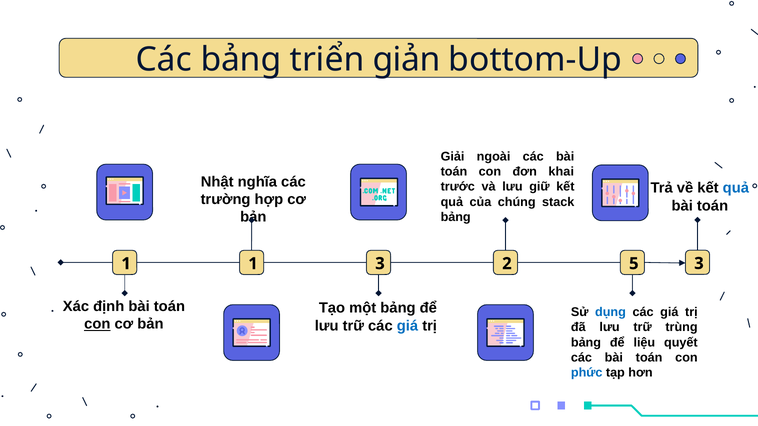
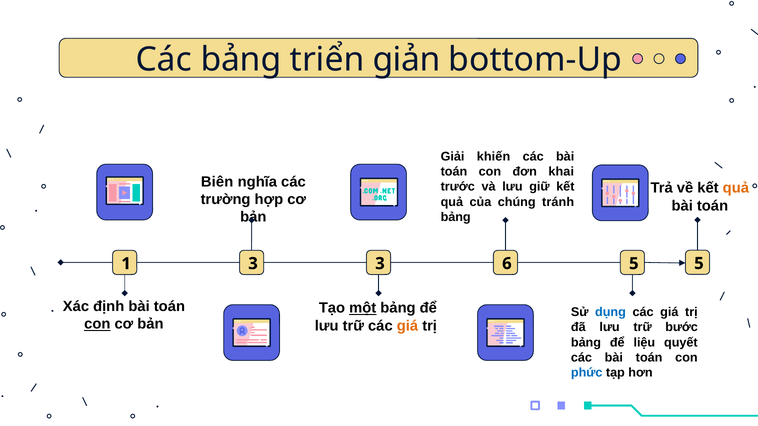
ngoài: ngoài -> khiến
Nhật: Nhật -> Biên
quả at (736, 188) colour: blue -> orange
stack: stack -> tránh
1 1: 1 -> 3
2: 2 -> 6
5 3: 3 -> 5
một underline: none -> present
giá at (407, 326) colour: blue -> orange
trùng: trùng -> bước
